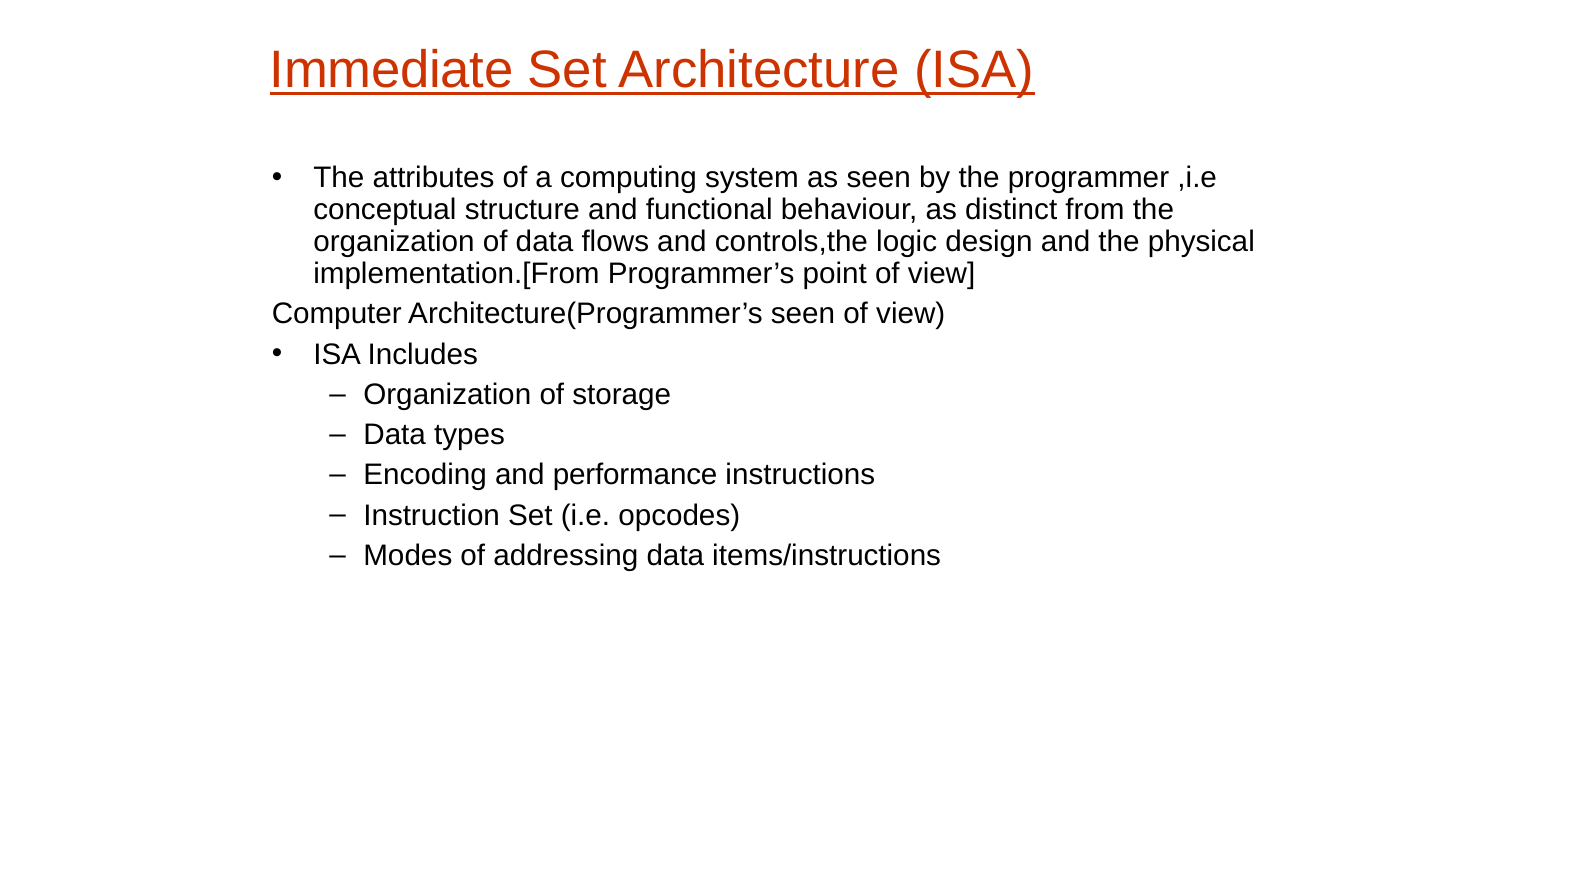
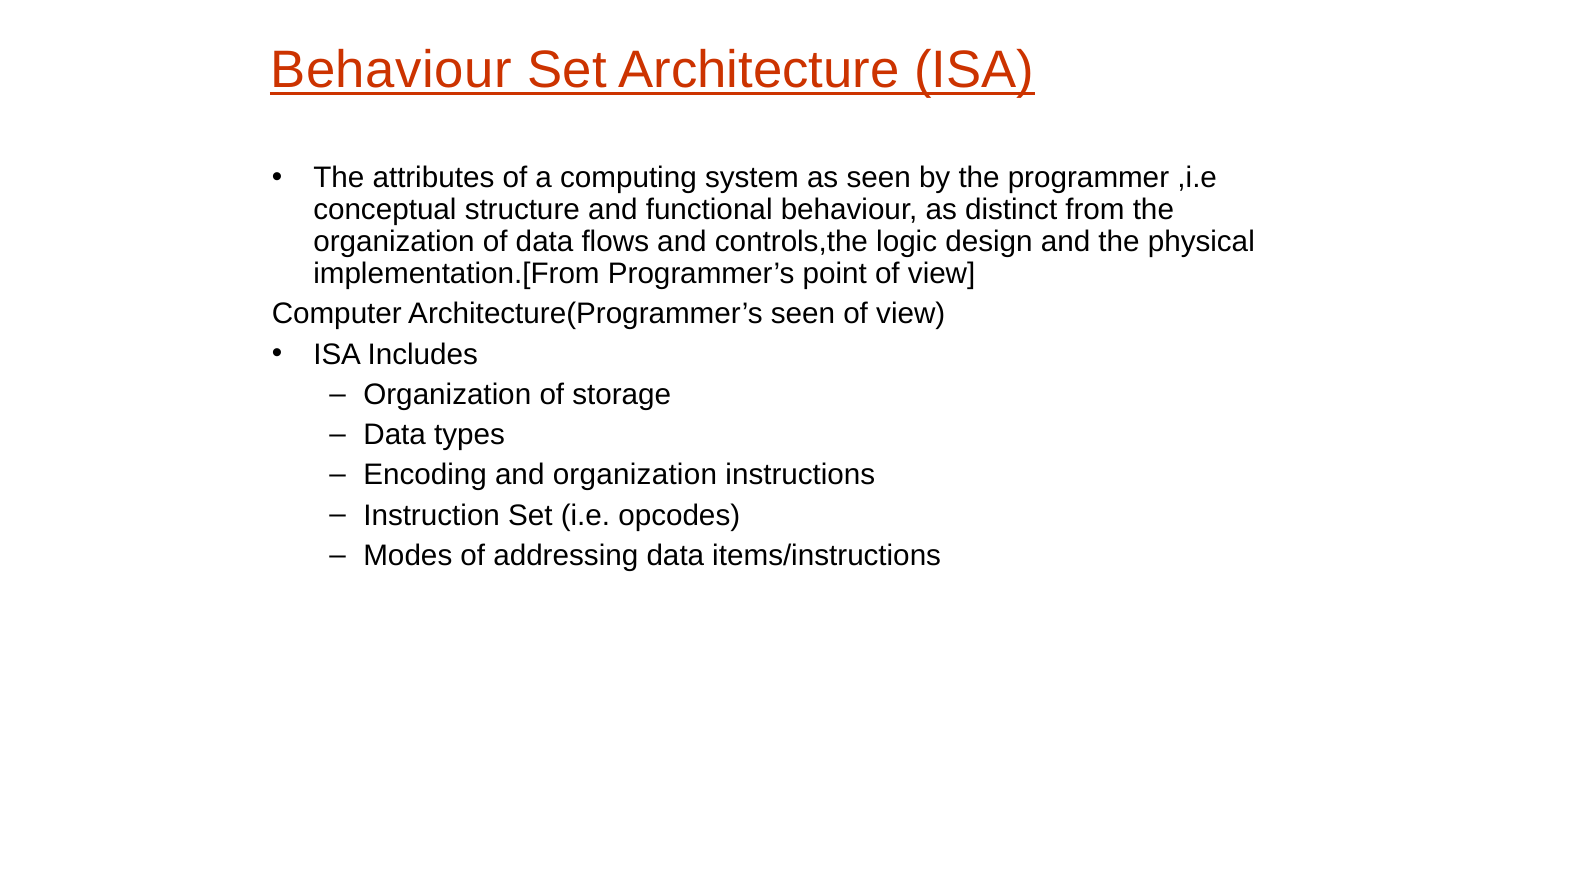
Immediate at (392, 70): Immediate -> Behaviour
and performance: performance -> organization
